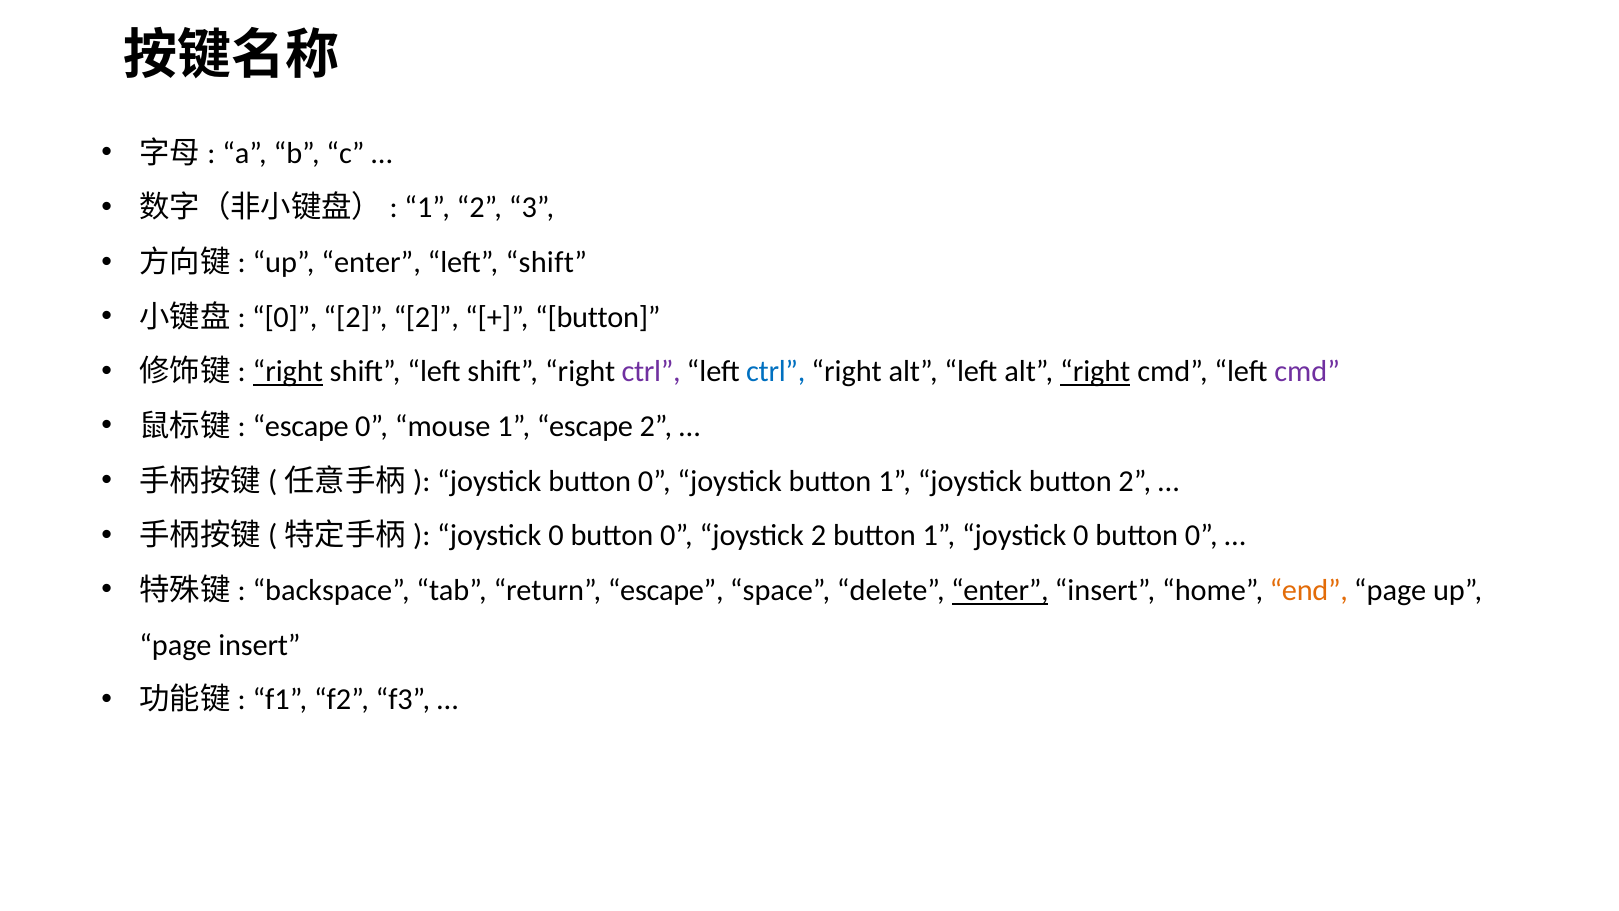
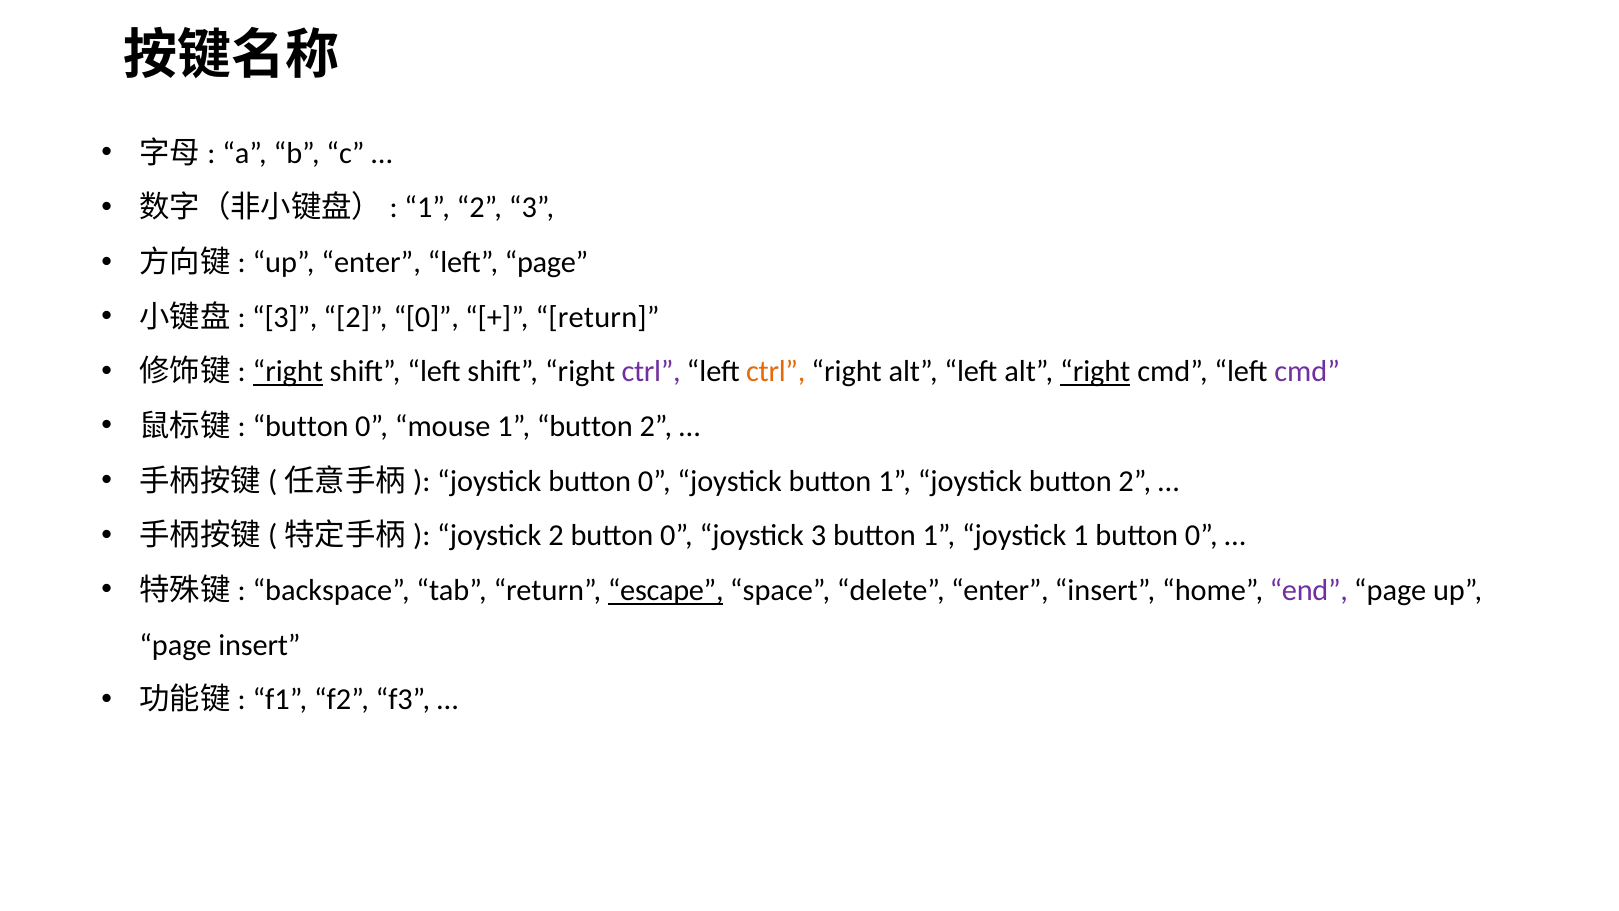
shift at (546, 263): shift -> page
0 at (285, 317): 0 -> 3
2 2: 2 -> 0
button at (598, 317): button -> return
ctrl at (776, 372) colour: blue -> orange
escape at (301, 426): escape -> button
mouse 1 escape: escape -> button
0 at (556, 536): 0 -> 2
joystick 2: 2 -> 3
1 joystick 0: 0 -> 1
escape at (666, 590) underline: none -> present
enter at (1000, 590) underline: present -> none
end colour: orange -> purple
